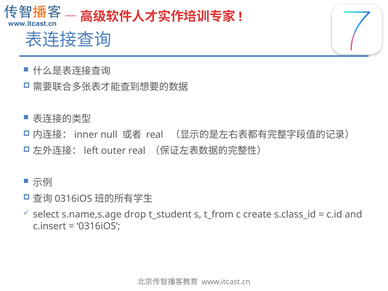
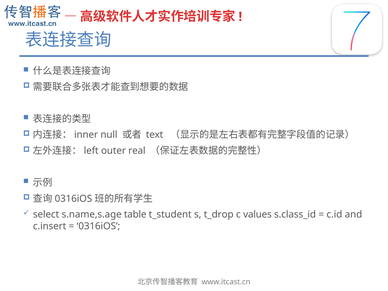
real at (155, 135): real -> text
drop: drop -> table
t_from: t_from -> t_drop
create: create -> values
